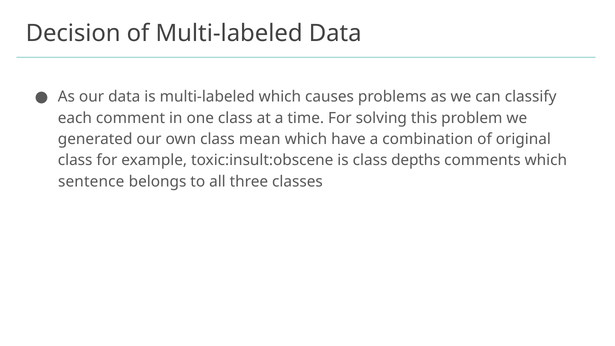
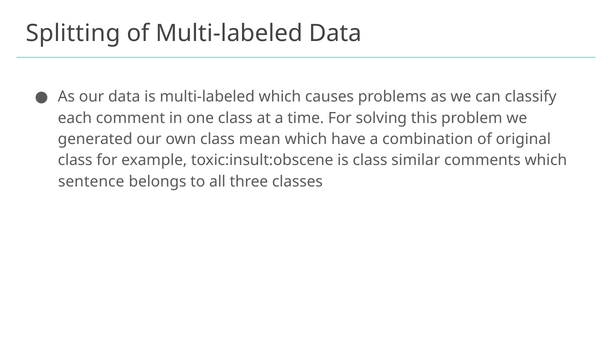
Decision: Decision -> Splitting
depths: depths -> similar
